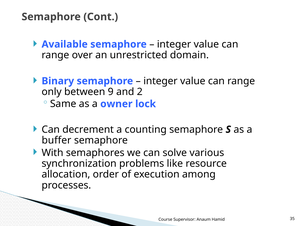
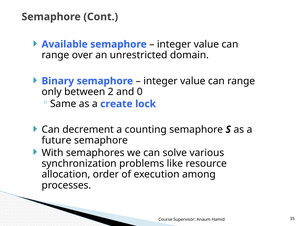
9: 9 -> 2
2: 2 -> 0
owner: owner -> create
buffer: buffer -> future
